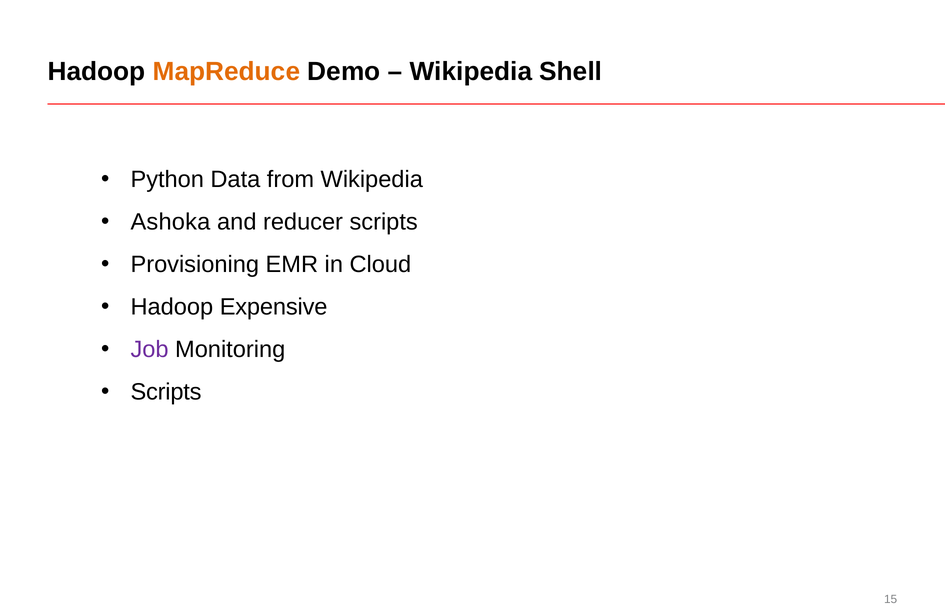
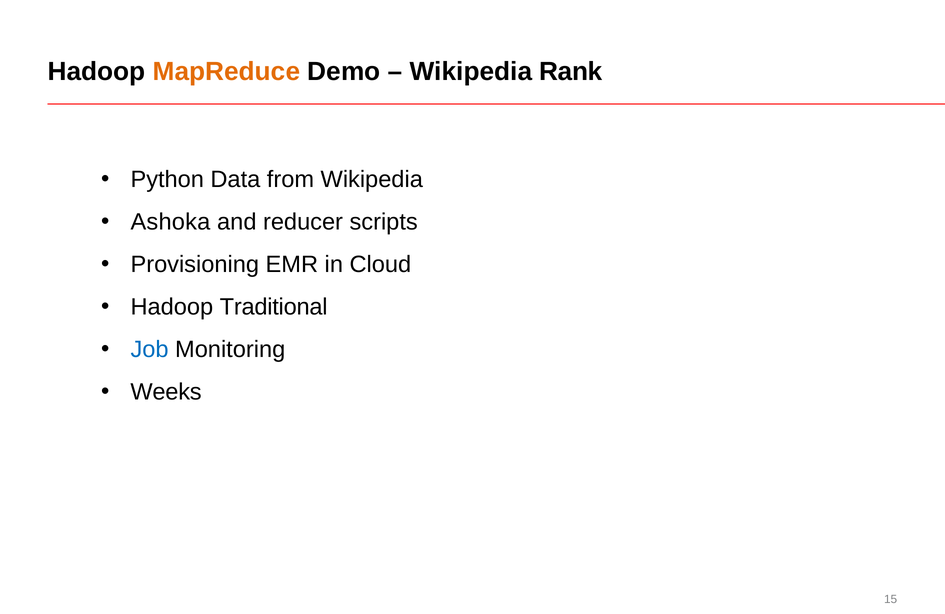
Shell: Shell -> Rank
Expensive: Expensive -> Traditional
Job colour: purple -> blue
Scripts at (166, 392): Scripts -> Weeks
